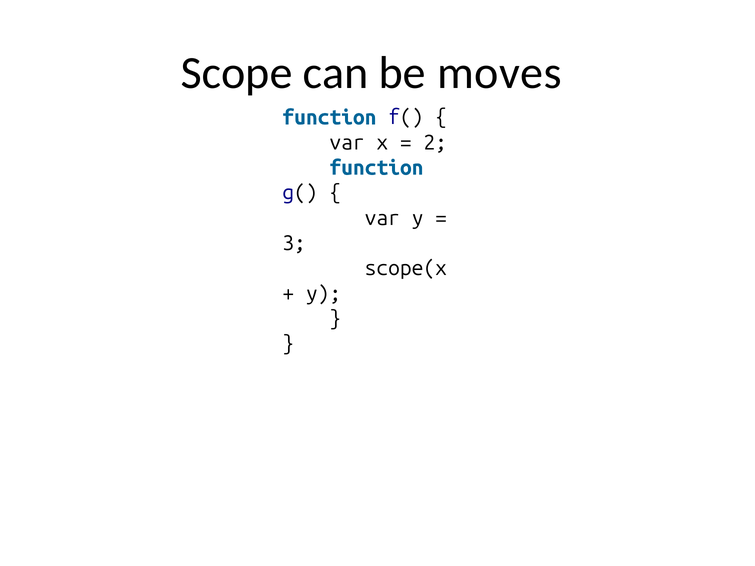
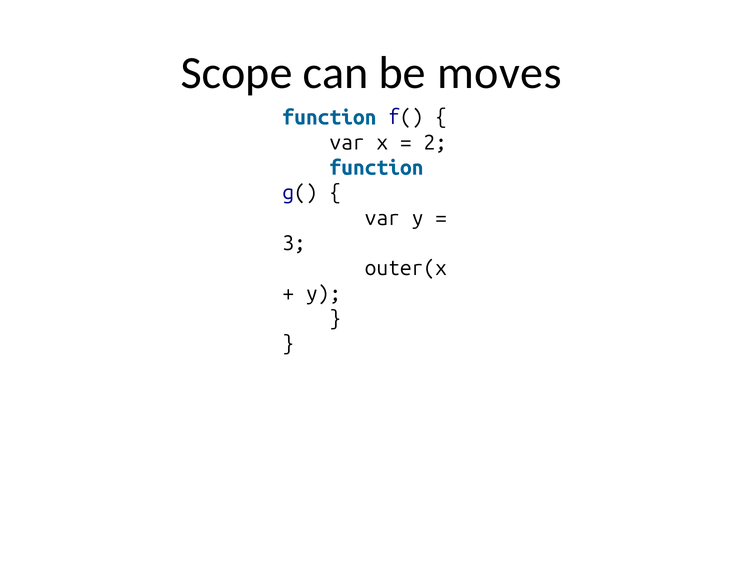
scope(x: scope(x -> outer(x
